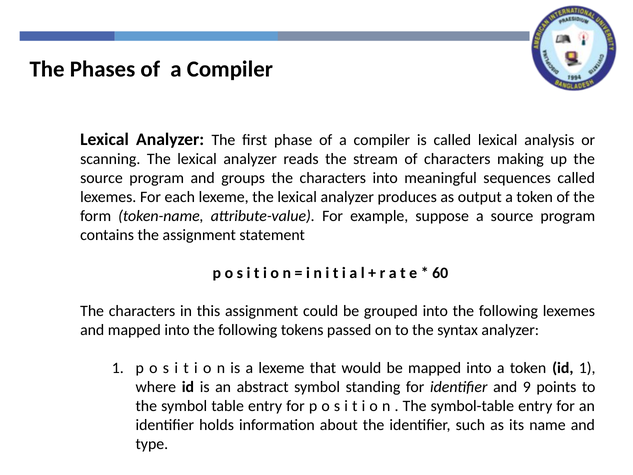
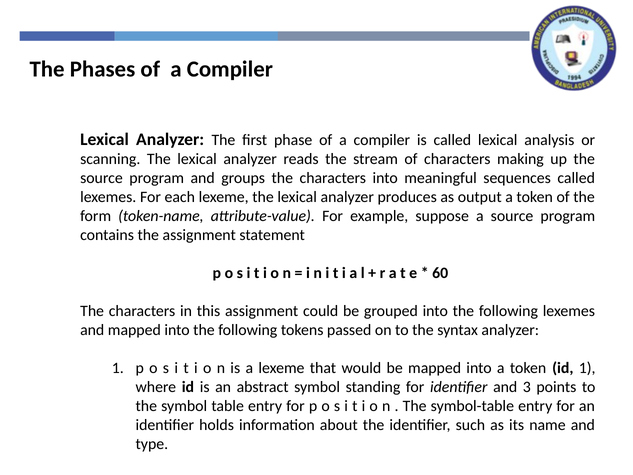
9: 9 -> 3
